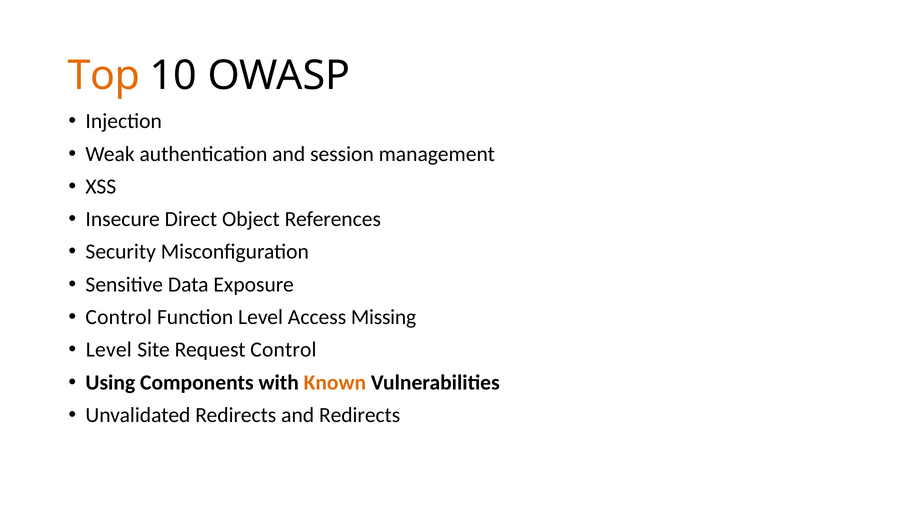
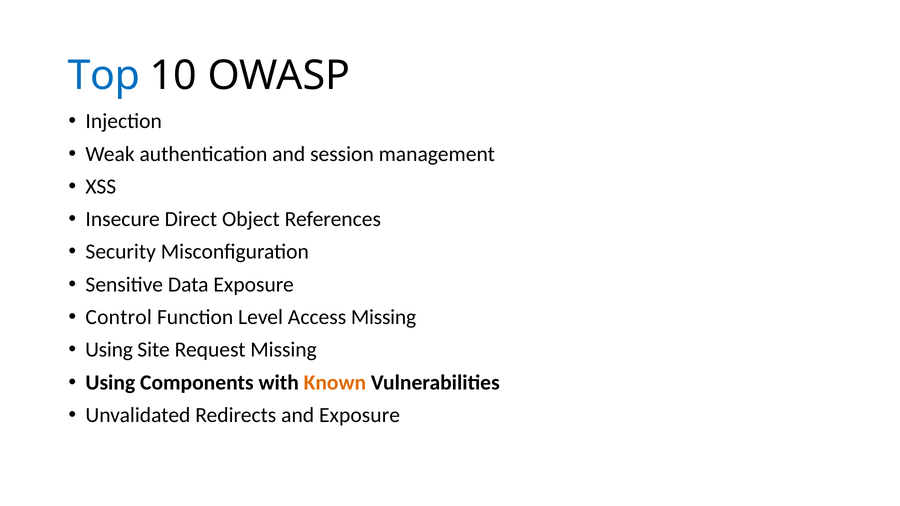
Top colour: orange -> blue
Level at (109, 350): Level -> Using
Request Control: Control -> Missing
and Redirects: Redirects -> Exposure
